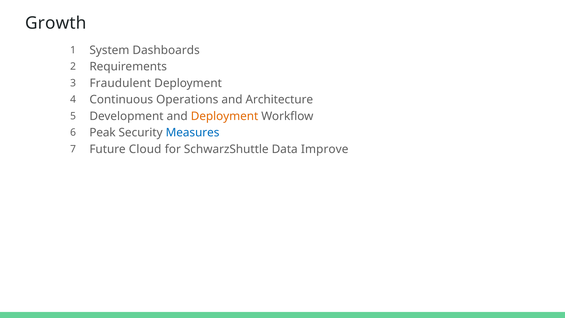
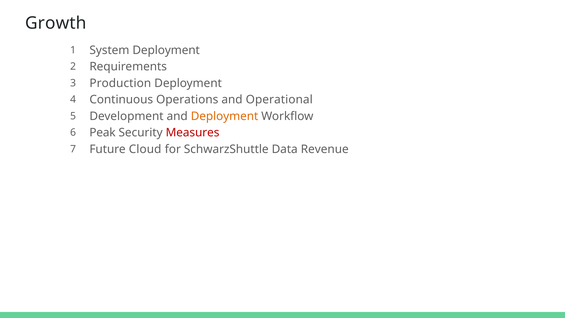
System Dashboards: Dashboards -> Deployment
Fraudulent: Fraudulent -> Production
Architecture: Architecture -> Operational
Measures colour: blue -> red
Improve: Improve -> Revenue
